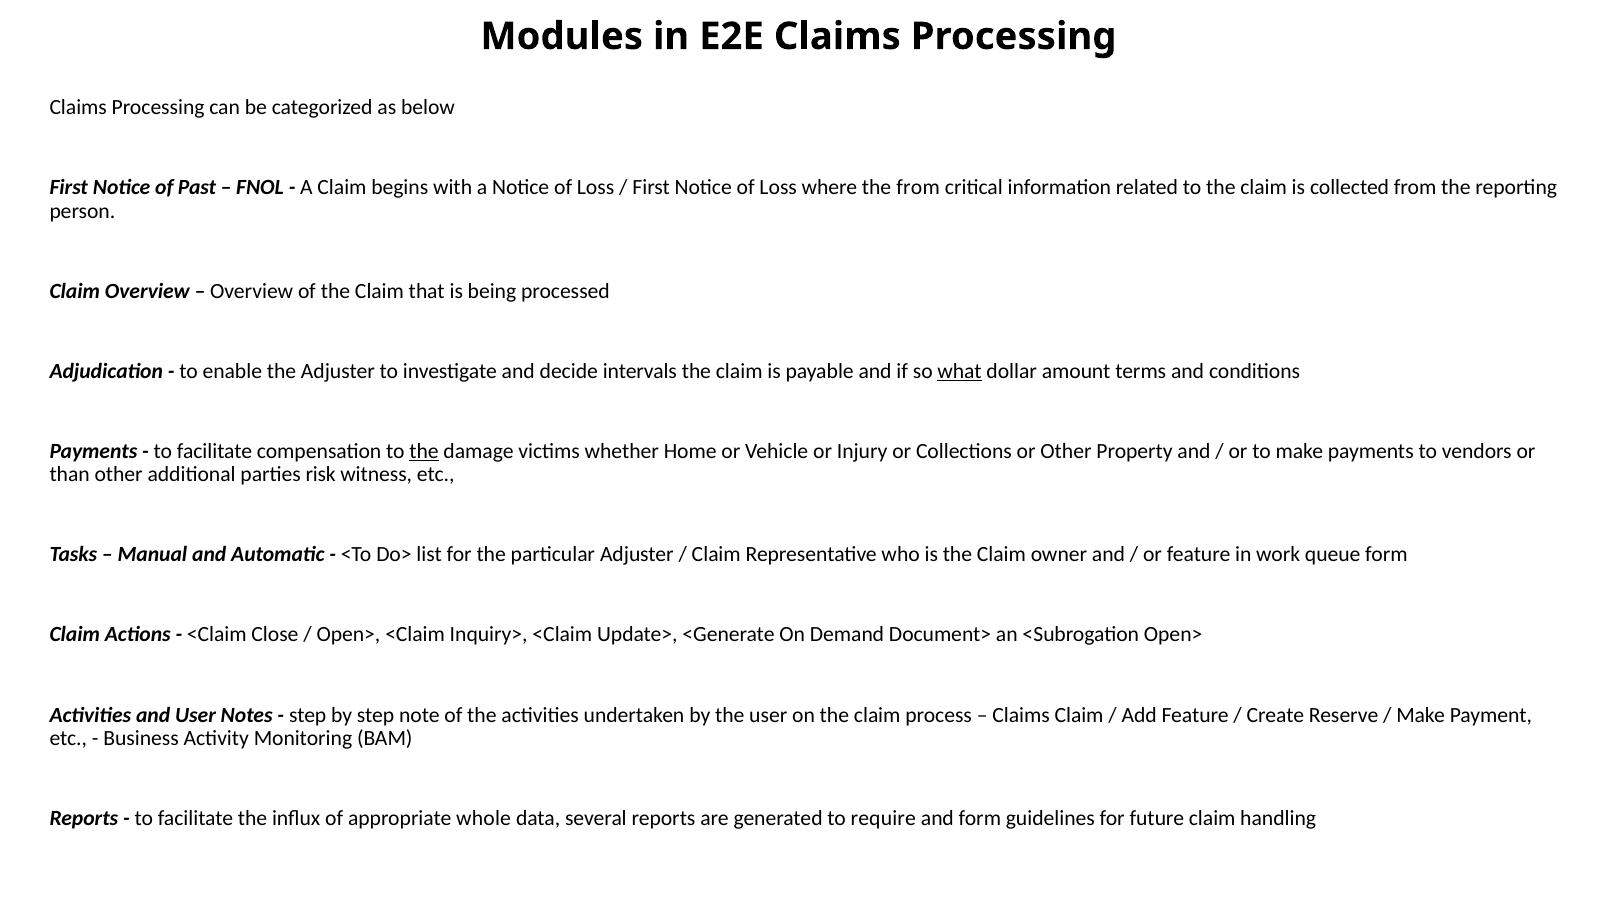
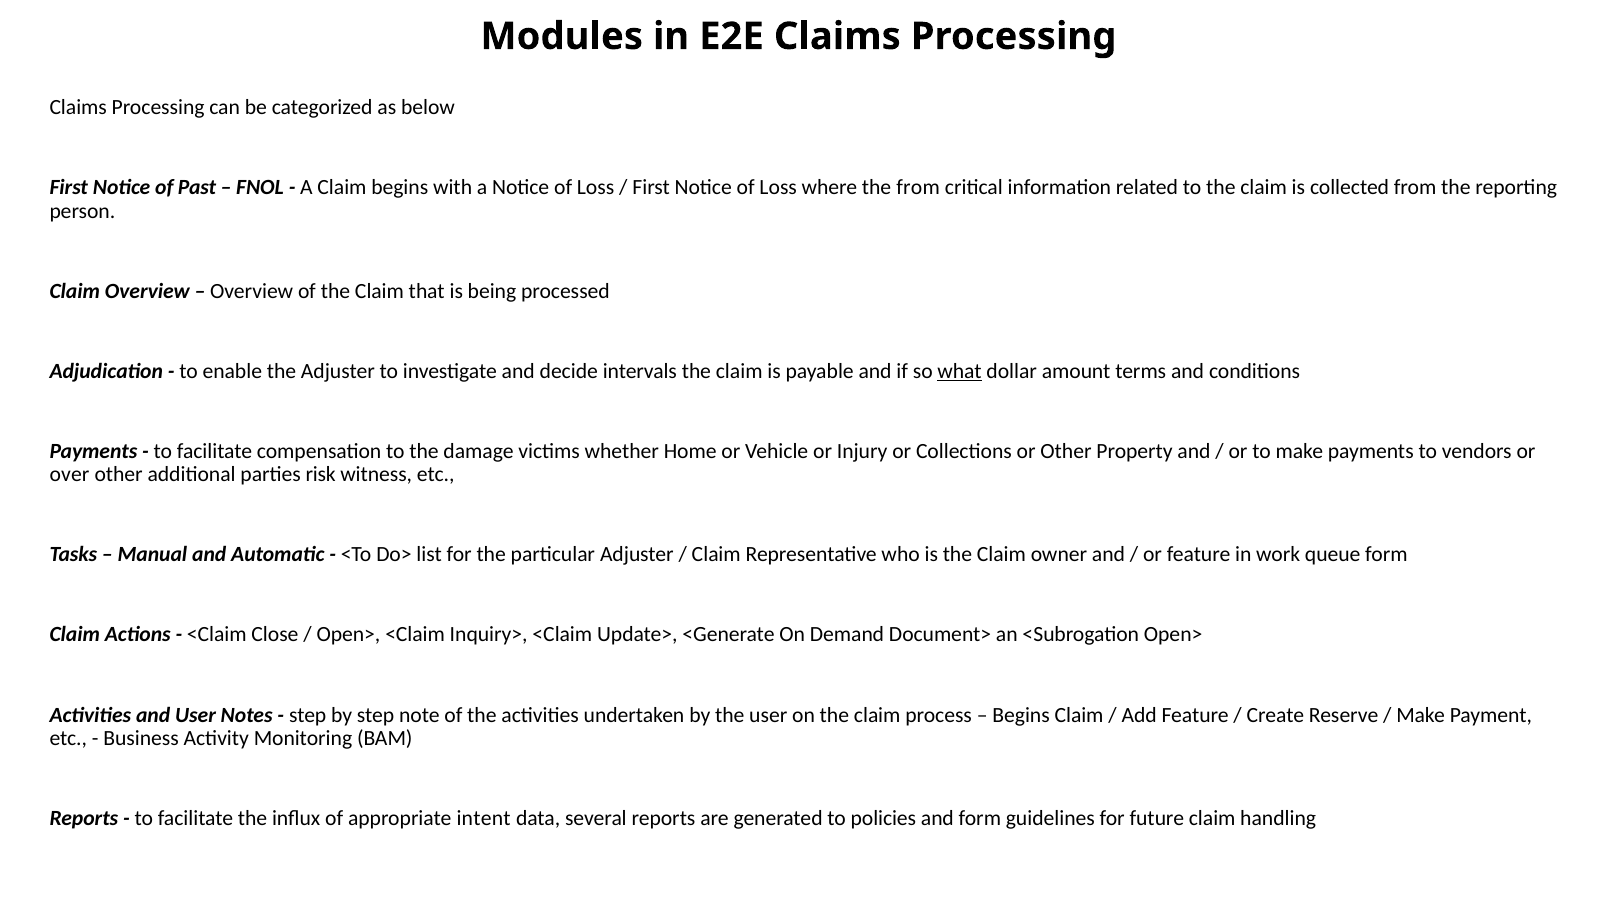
the at (424, 451) underline: present -> none
than: than -> over
Claims at (1021, 715): Claims -> Begins
whole: whole -> intent
require: require -> policies
